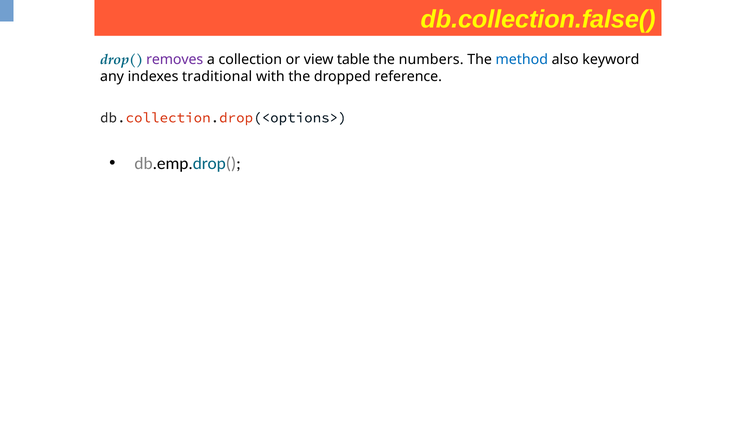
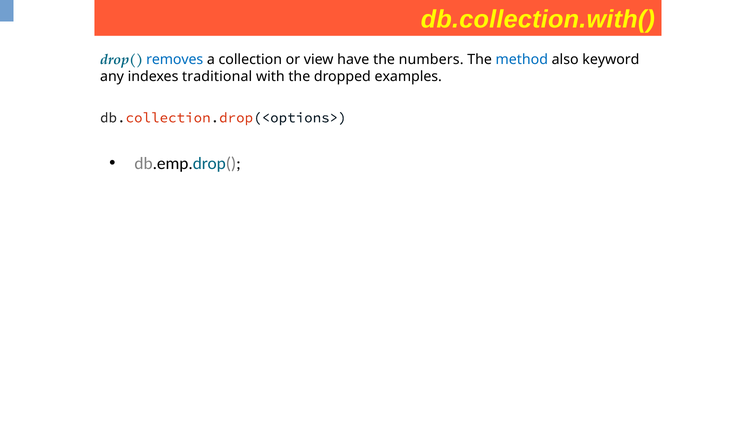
db.collection.false(: db.collection.false( -> db.collection.with(
removes colour: purple -> blue
table: table -> have
reference: reference -> examples
